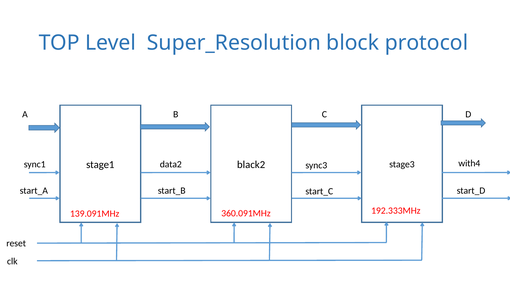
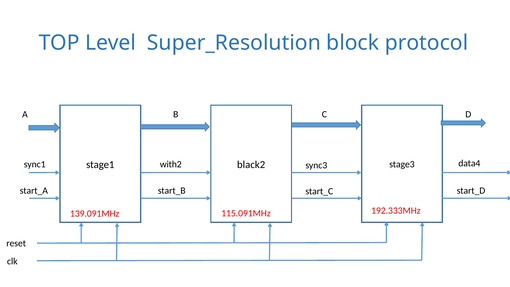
with4: with4 -> data4
data2: data2 -> with2
360.091MHz: 360.091MHz -> 115.091MHz
